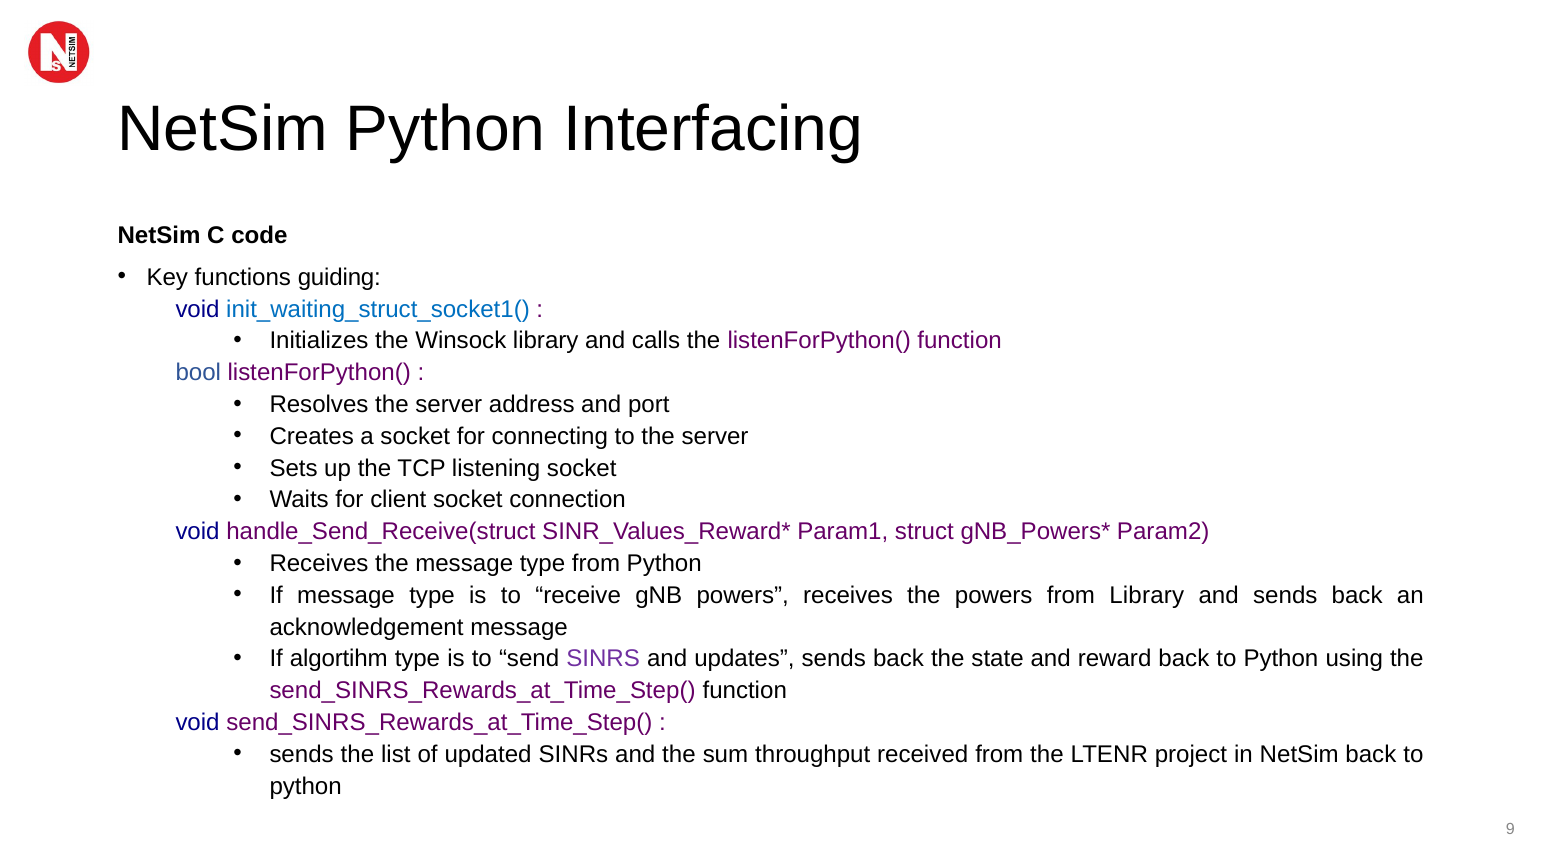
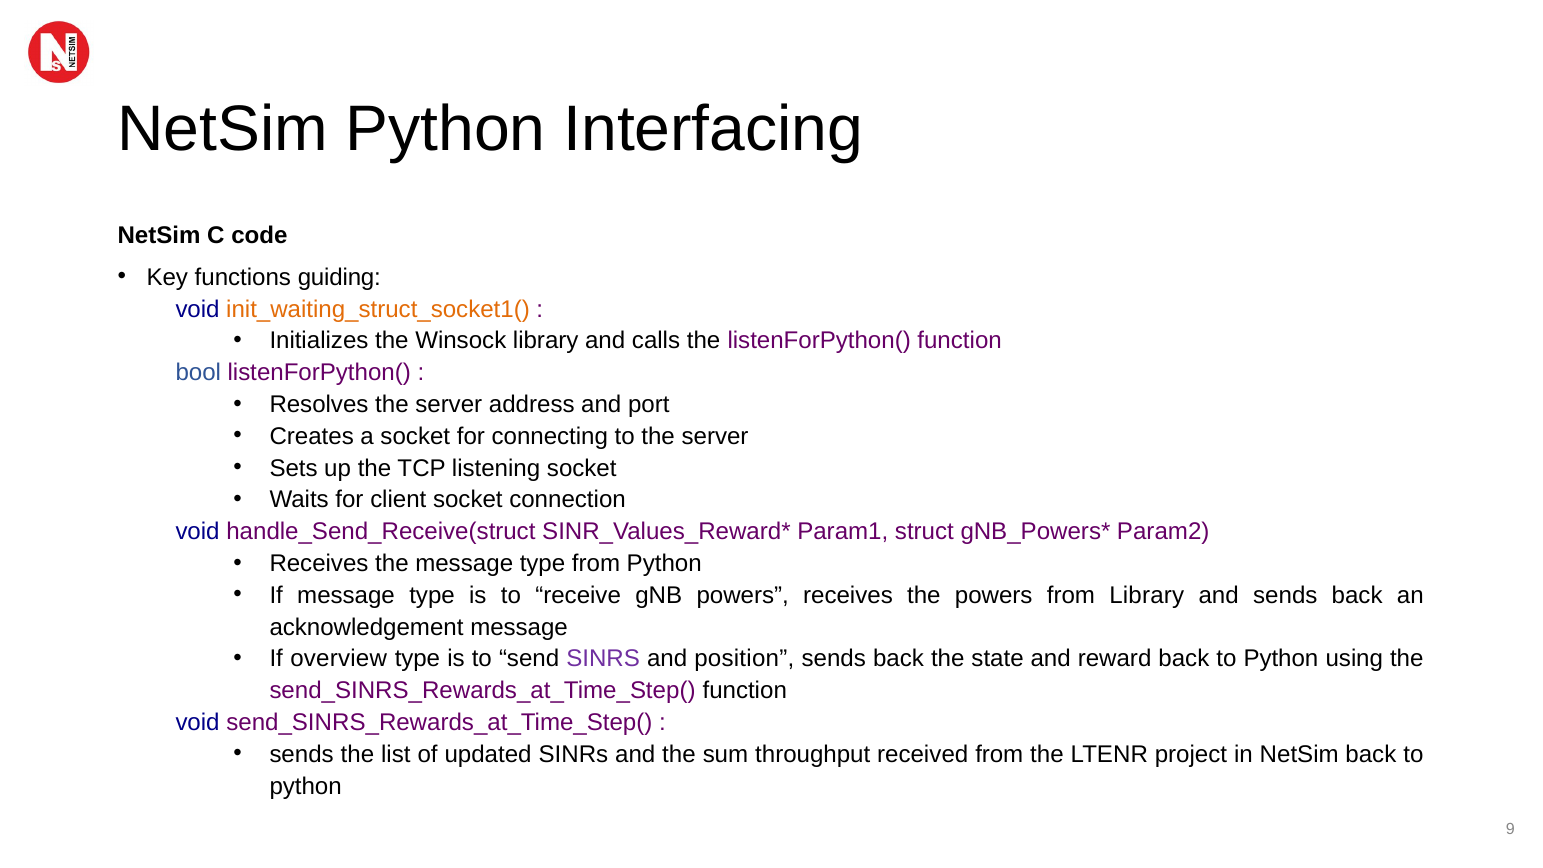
init_waiting_struct_socket1( colour: blue -> orange
algortihm: algortihm -> overview
updates: updates -> position
